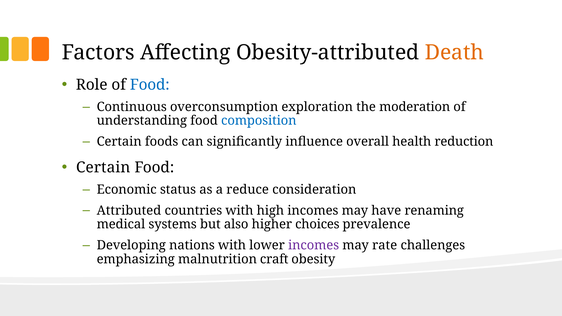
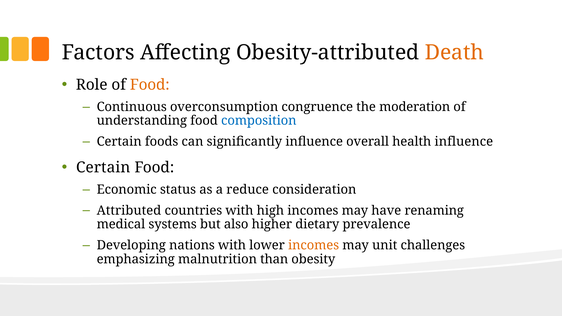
Food at (150, 85) colour: blue -> orange
exploration: exploration -> congruence
health reduction: reduction -> influence
choices: choices -> dietary
incomes at (314, 245) colour: purple -> orange
rate: rate -> unit
craft: craft -> than
